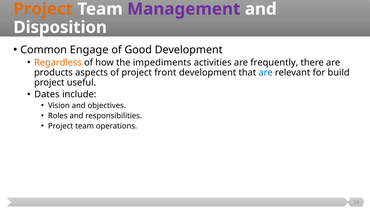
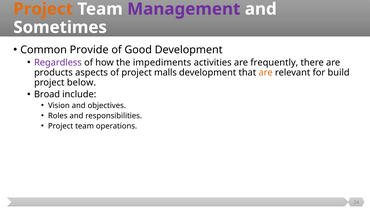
Disposition: Disposition -> Sometimes
Engage: Engage -> Provide
Regardless colour: orange -> purple
front: front -> malls
are at (266, 73) colour: blue -> orange
useful: useful -> below
Dates: Dates -> Broad
